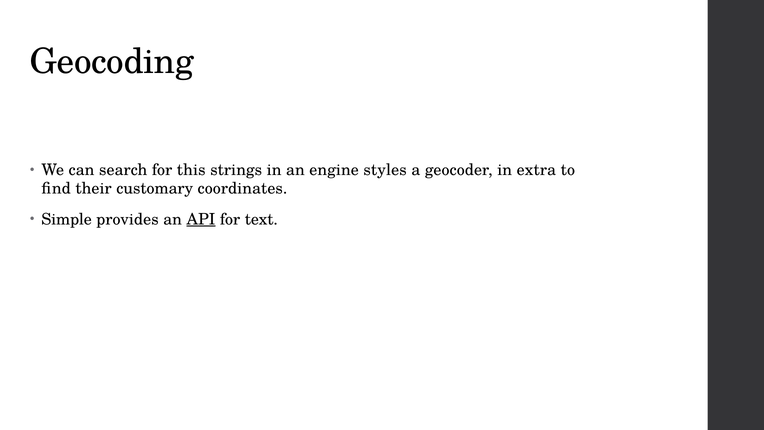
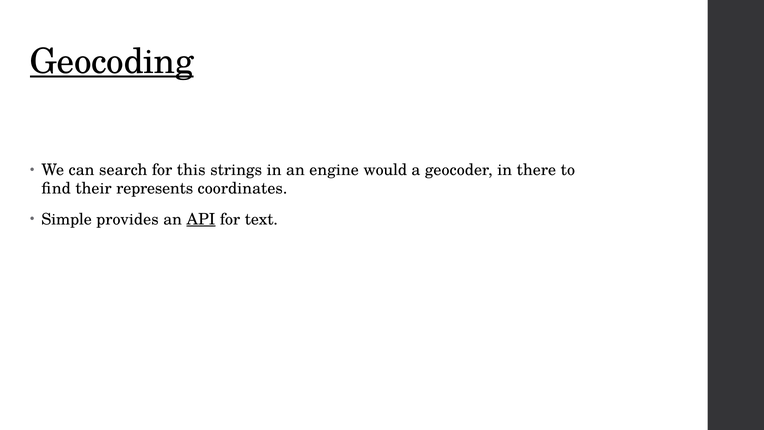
Geocoding underline: none -> present
styles: styles -> would
extra: extra -> there
customary: customary -> represents
